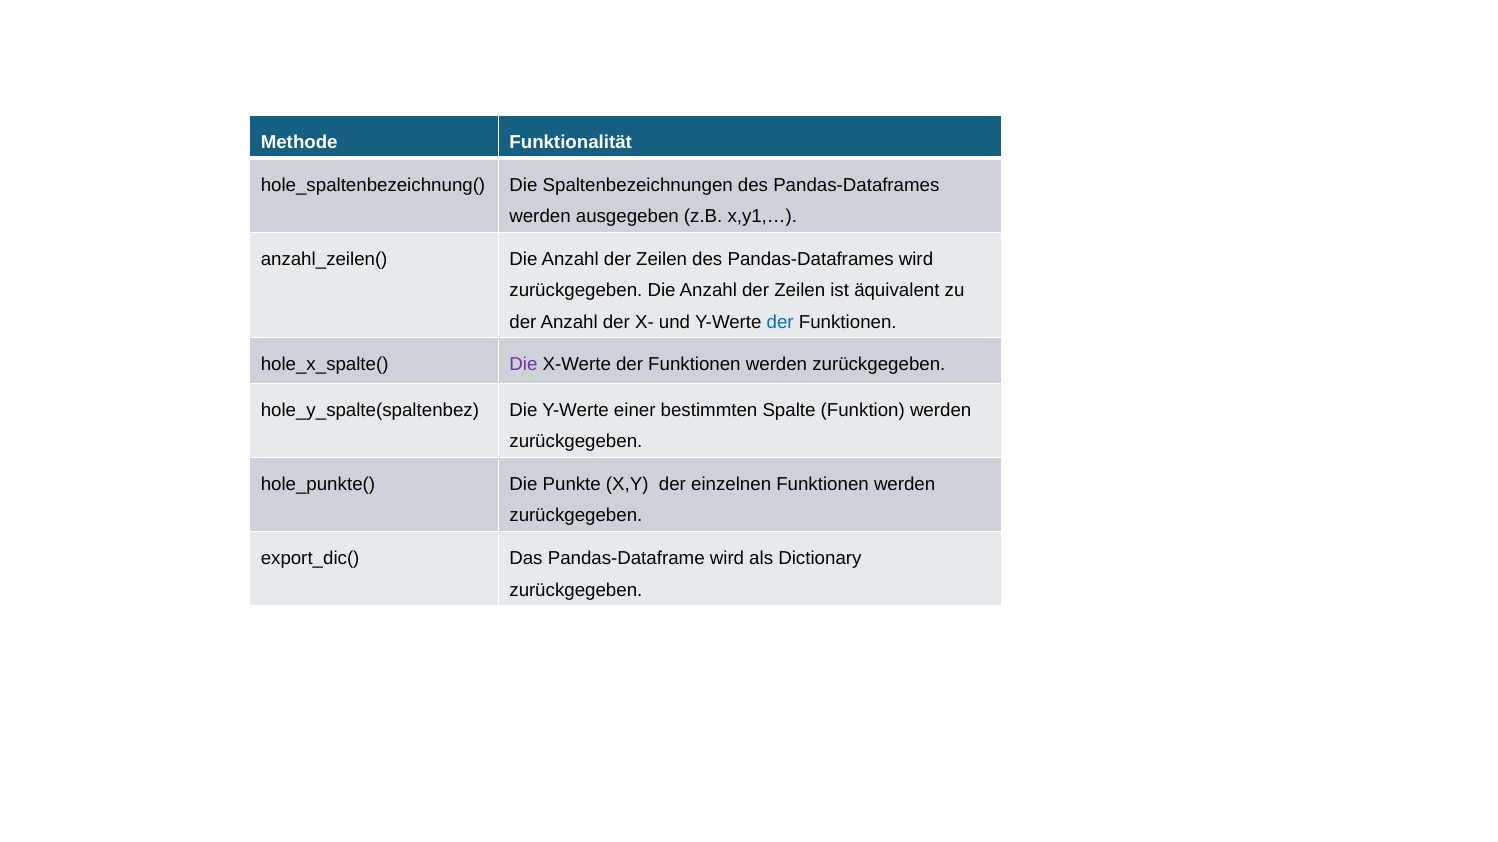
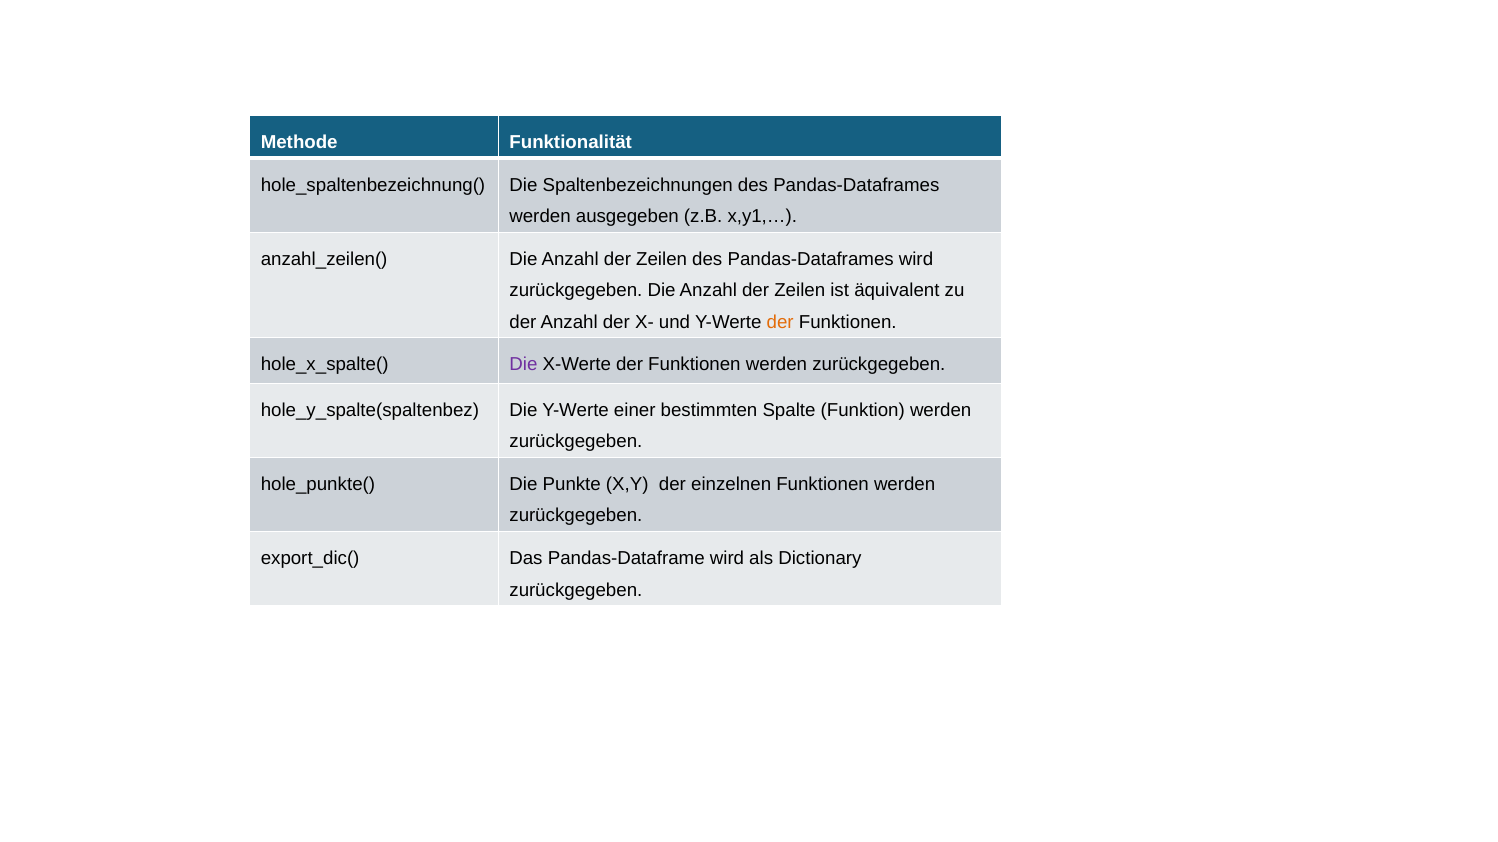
der at (780, 322) colour: blue -> orange
